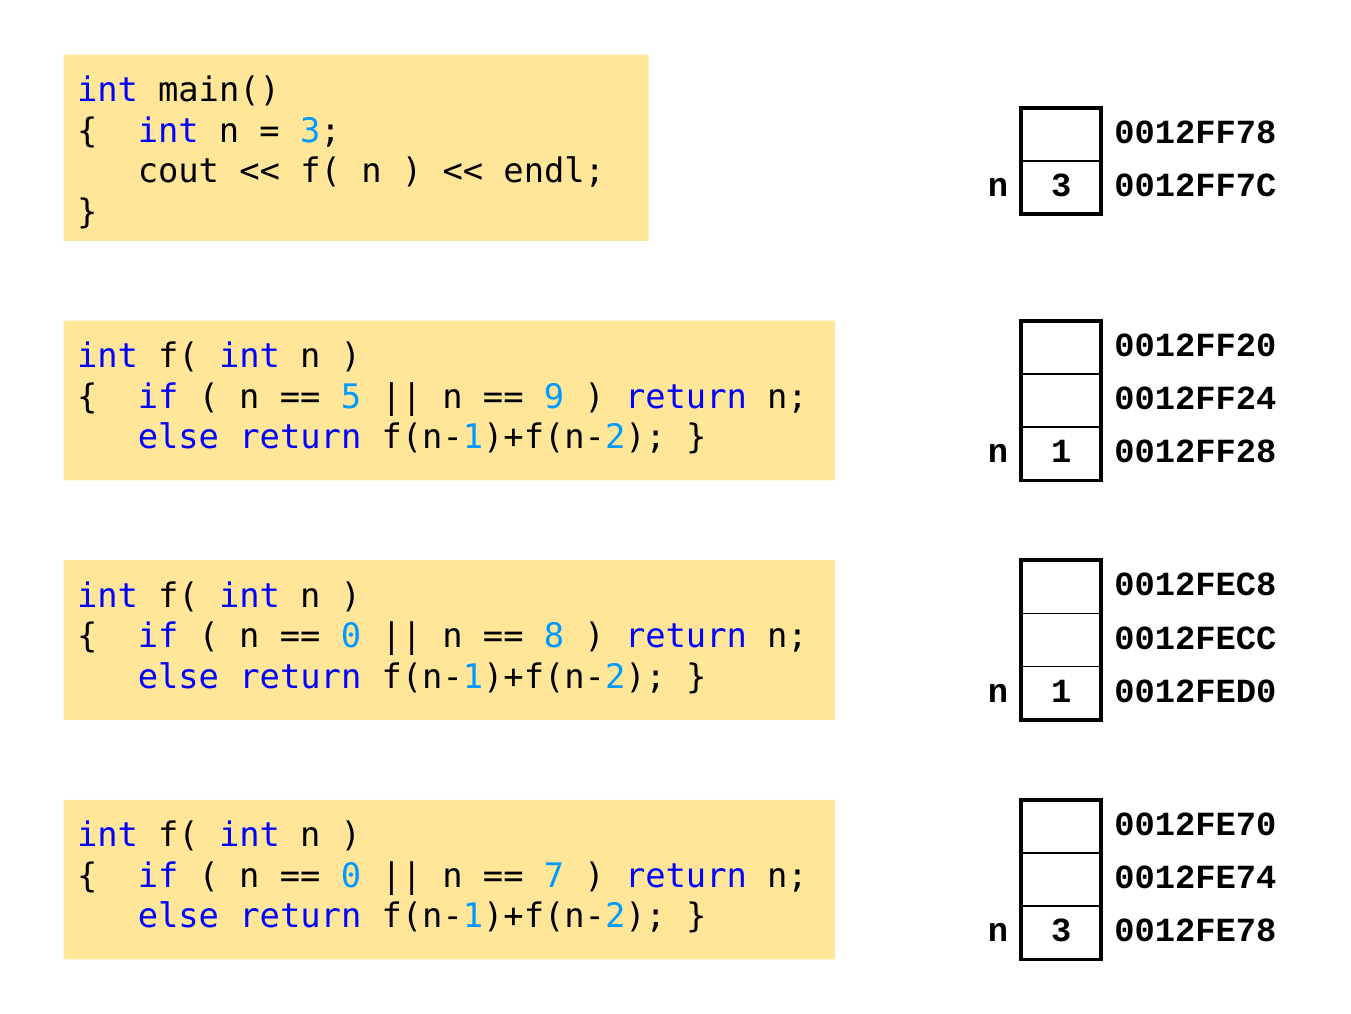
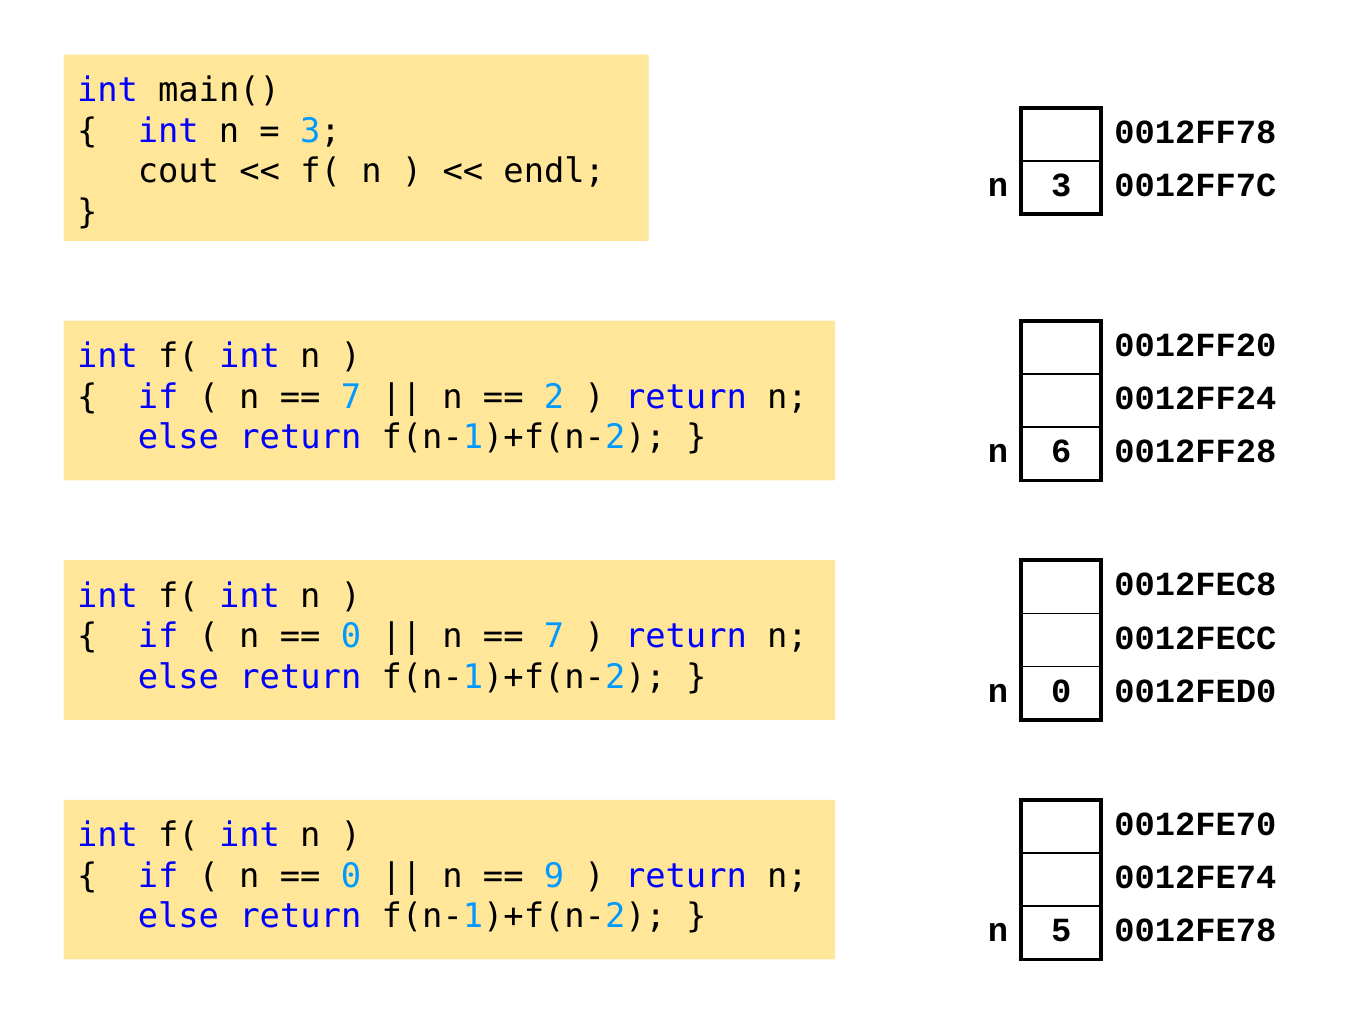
5 at (351, 397): 5 -> 7
9: 9 -> 2
1 at (1061, 451): 1 -> 6
8 at (554, 636): 8 -> 7
1 at (1061, 691): 1 -> 0
7: 7 -> 9
3 at (1061, 930): 3 -> 5
